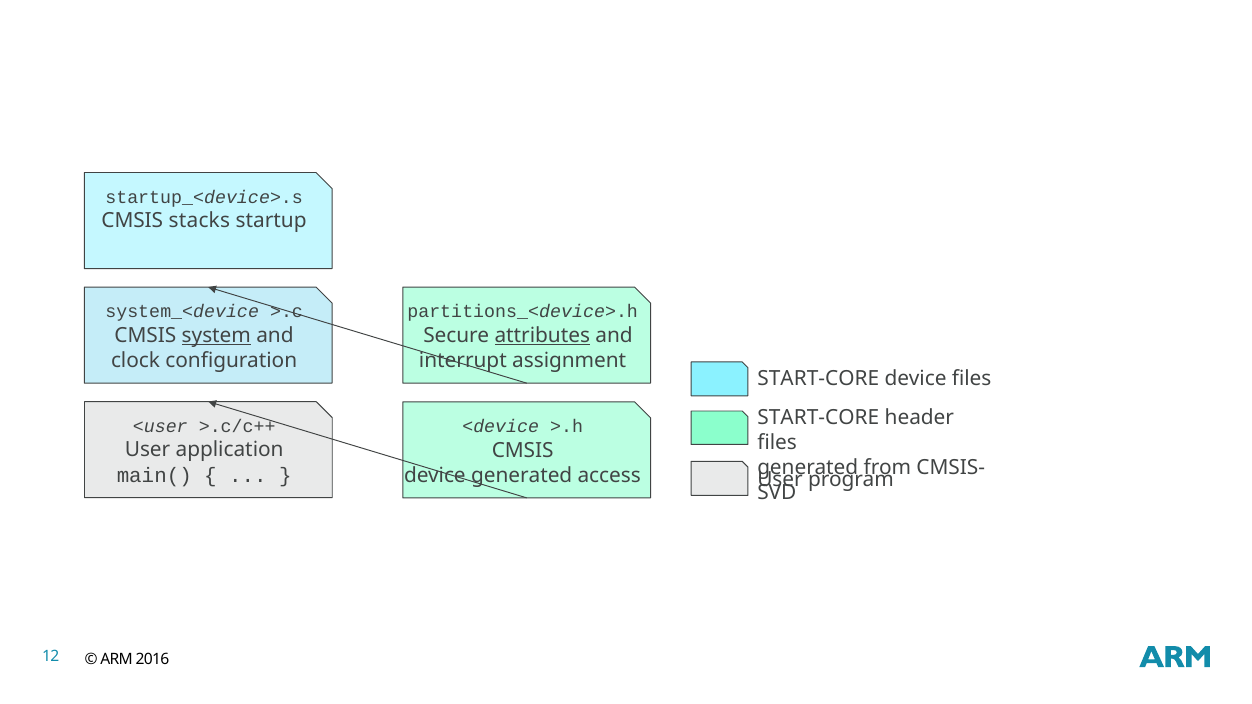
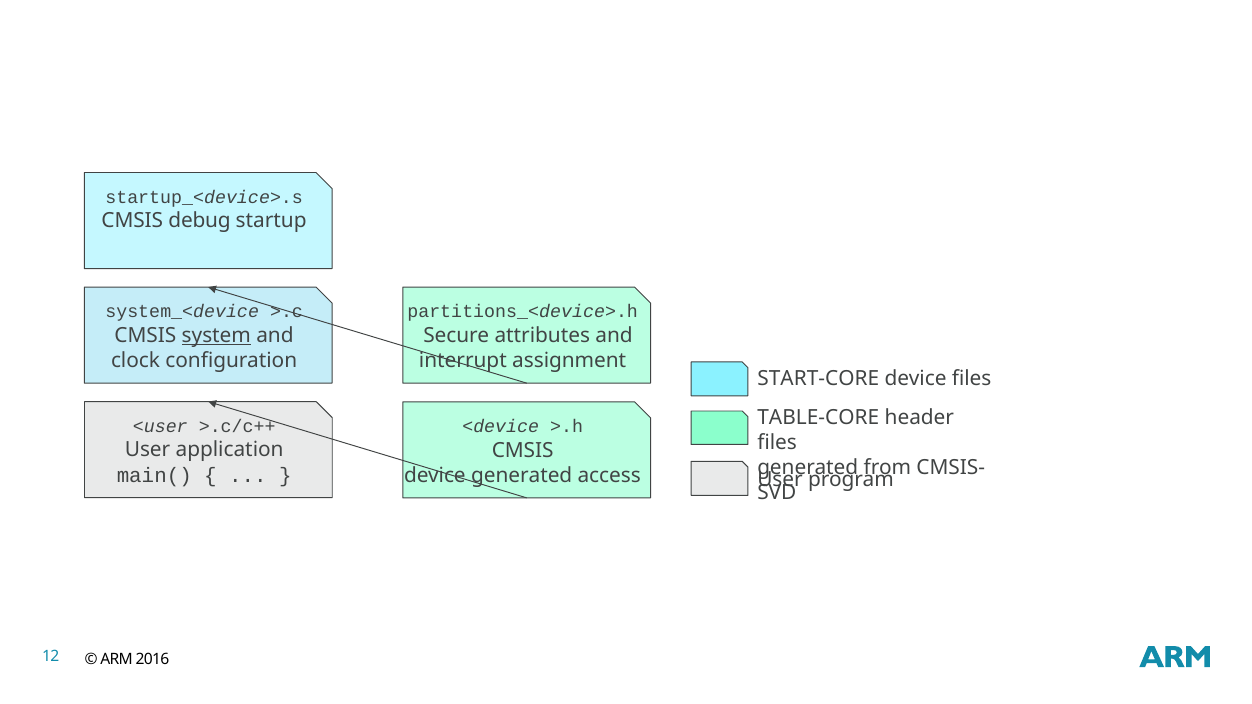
stacks: stacks -> debug
attributes underline: present -> none
START-CORE at (818, 417): START-CORE -> TABLE-CORE
